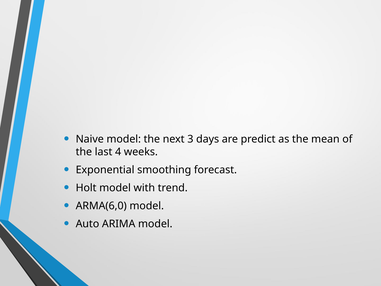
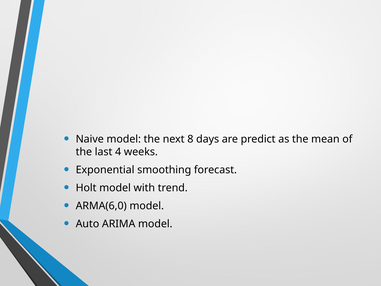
3: 3 -> 8
